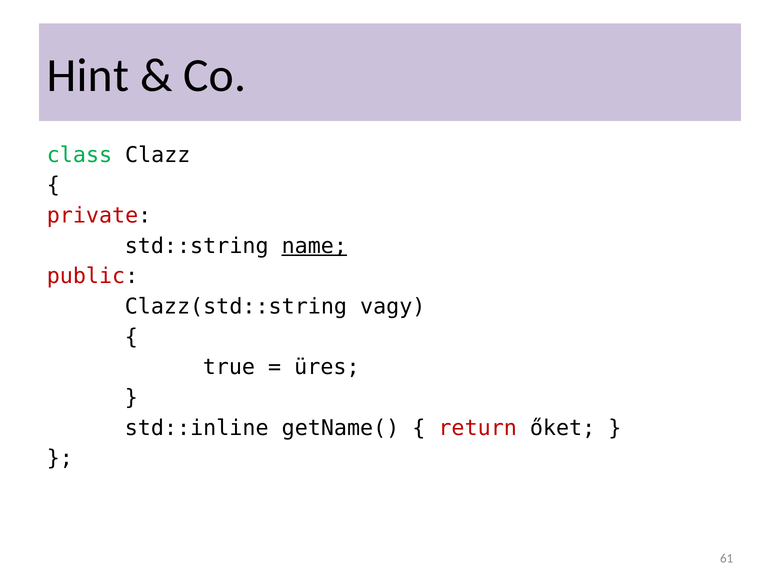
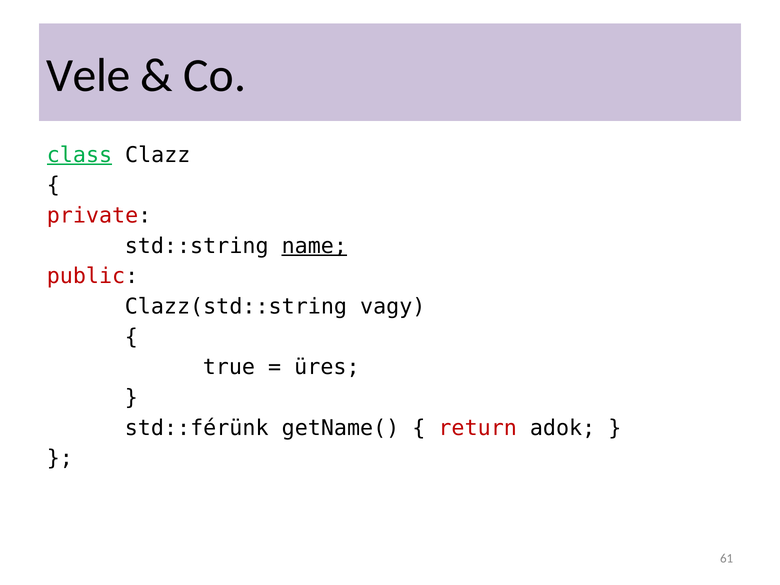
Hint: Hint -> Vele
class underline: none -> present
std::inline: std::inline -> std::férünk
őket: őket -> adok
